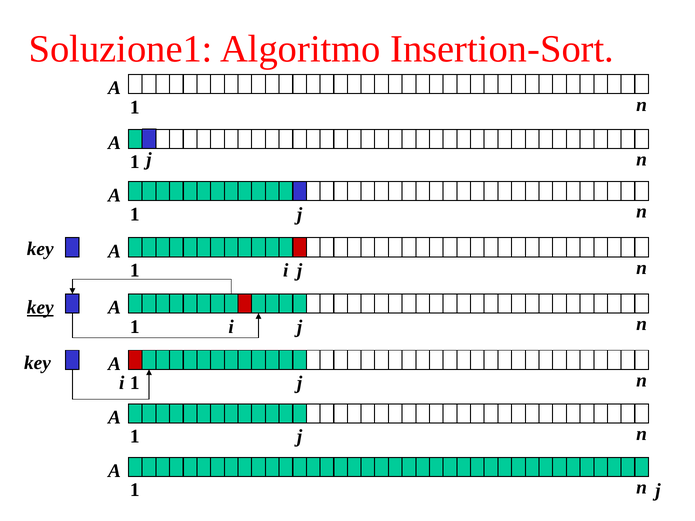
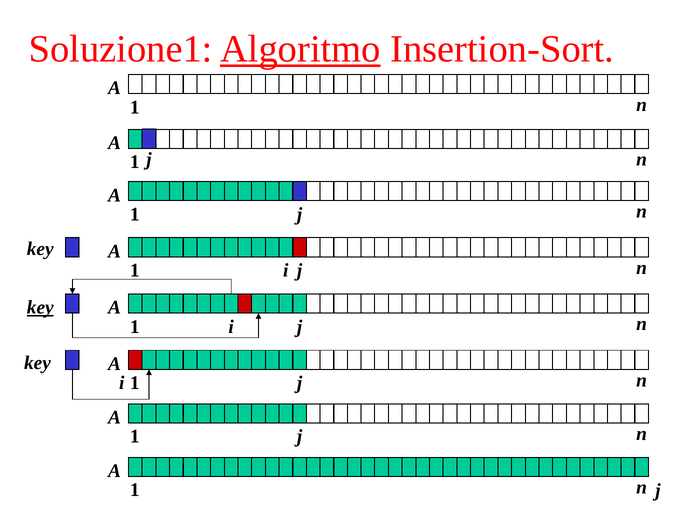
Algoritmo underline: none -> present
